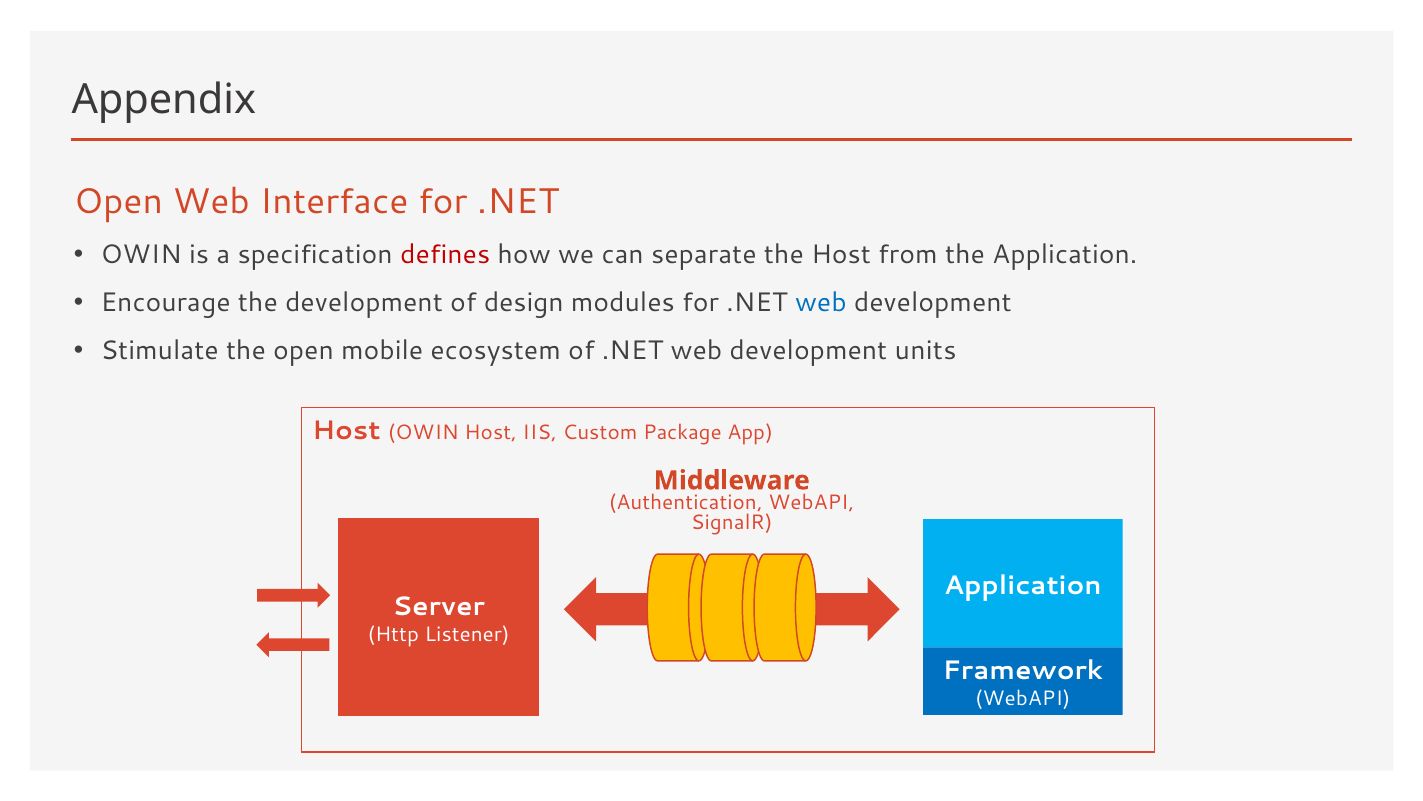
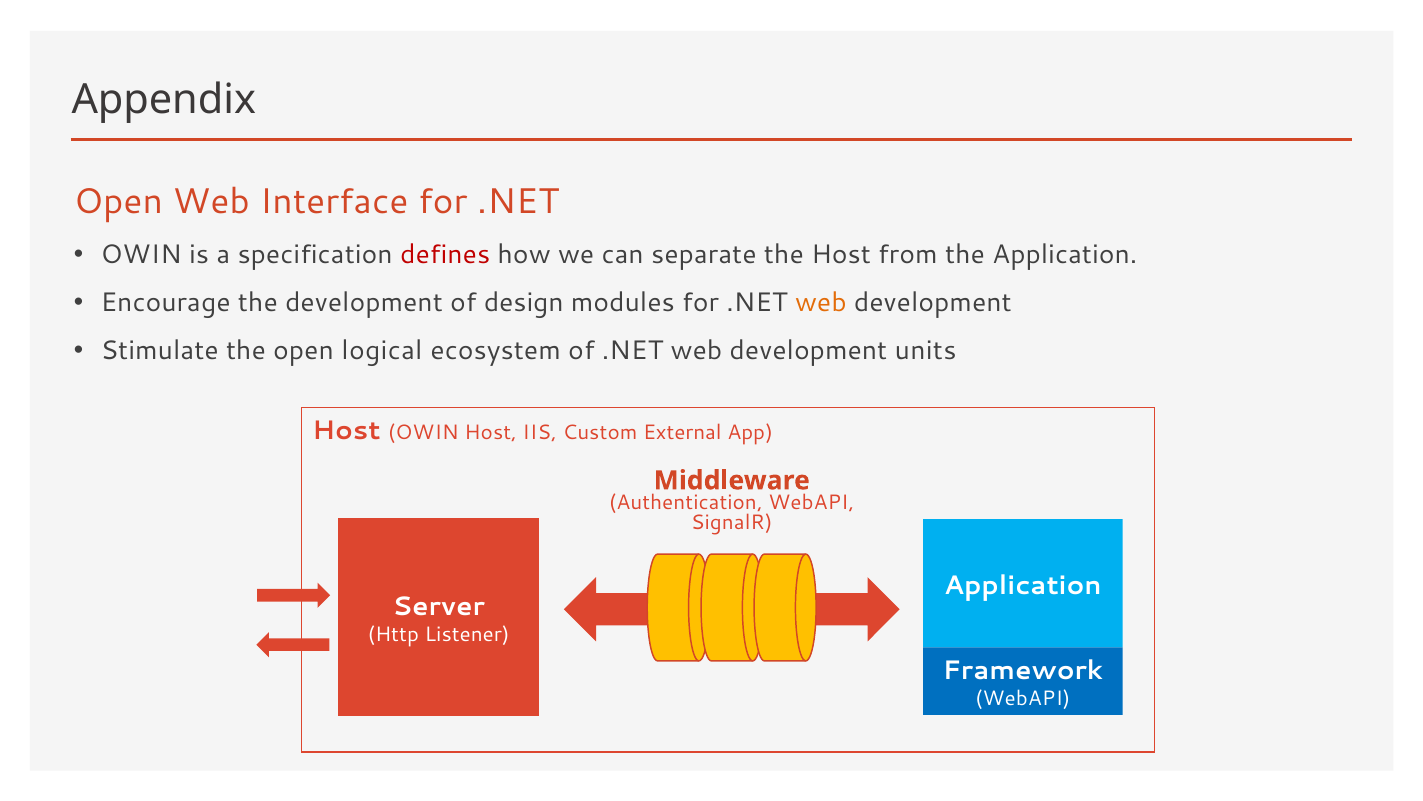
web at (821, 303) colour: blue -> orange
mobile: mobile -> logical
Package: Package -> External
